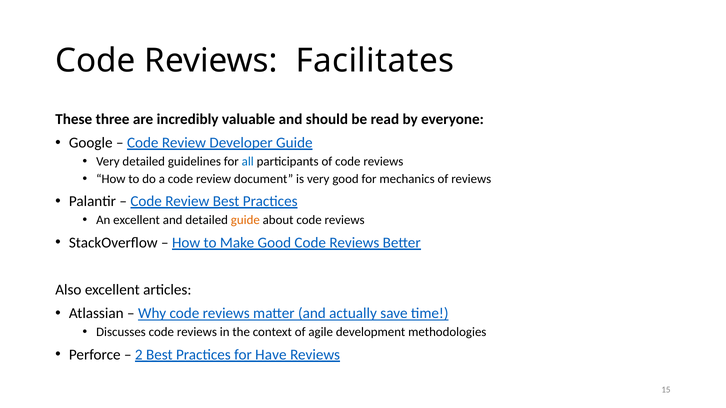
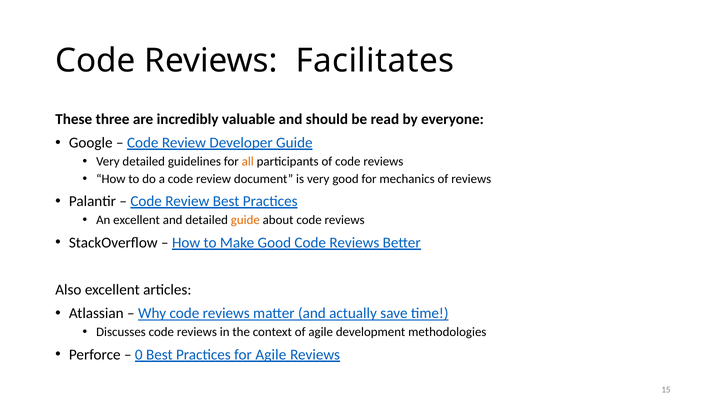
all colour: blue -> orange
2: 2 -> 0
for Have: Have -> Agile
